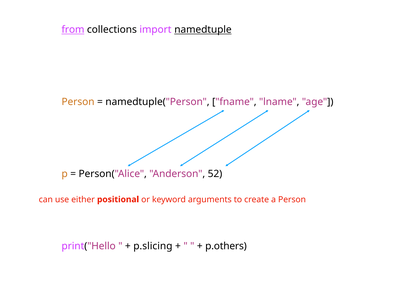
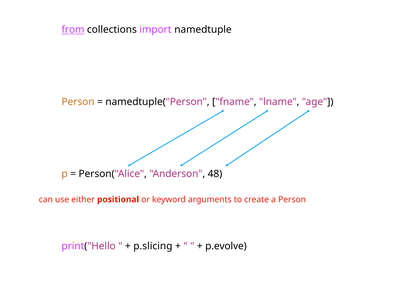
namedtuple underline: present -> none
52: 52 -> 48
p.others: p.others -> p.evolve
